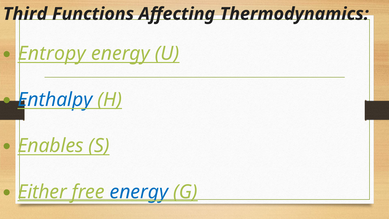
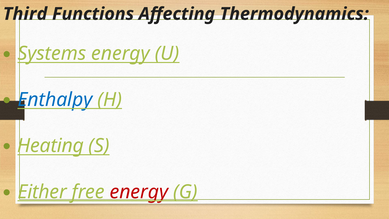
Entropy: Entropy -> Systems
Enables: Enables -> Heating
energy at (139, 192) colour: blue -> red
